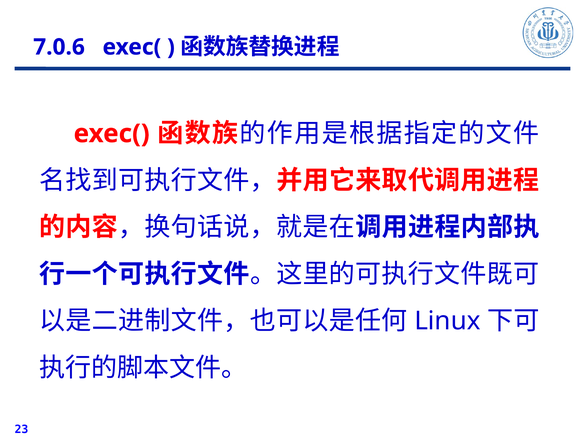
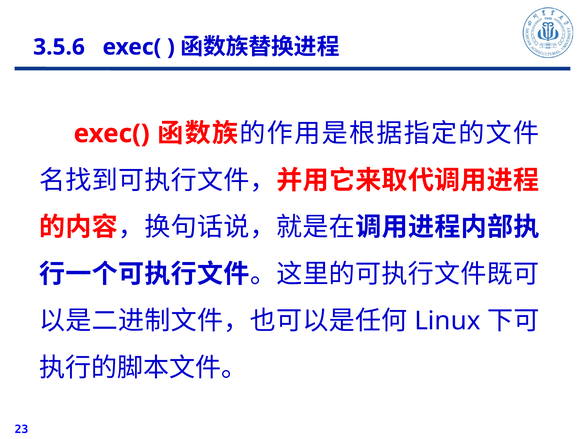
7.0.6: 7.0.6 -> 3.5.6
